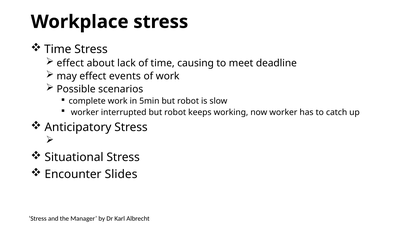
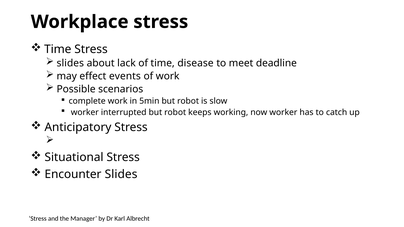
effect at (70, 63): effect -> slides
causing: causing -> disease
